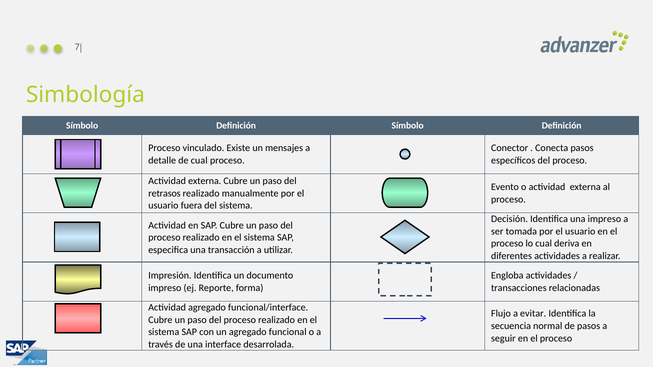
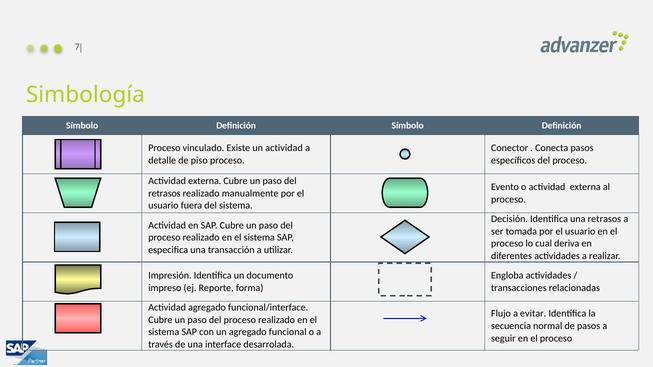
un mensajes: mensajes -> actividad
de cual: cual -> piso
una impreso: impreso -> retrasos
